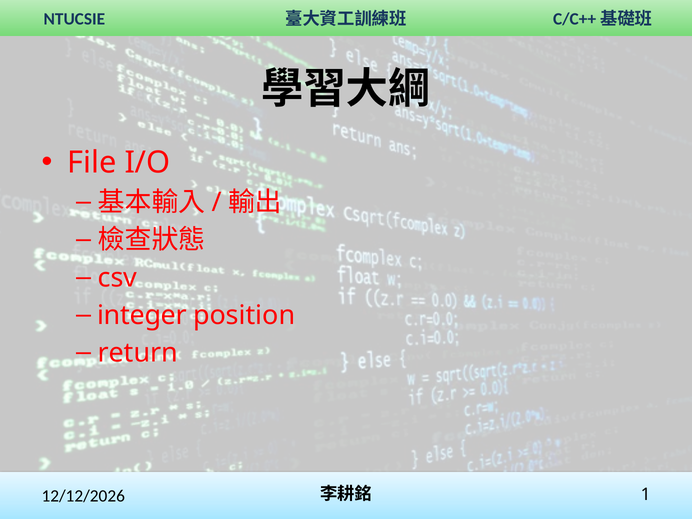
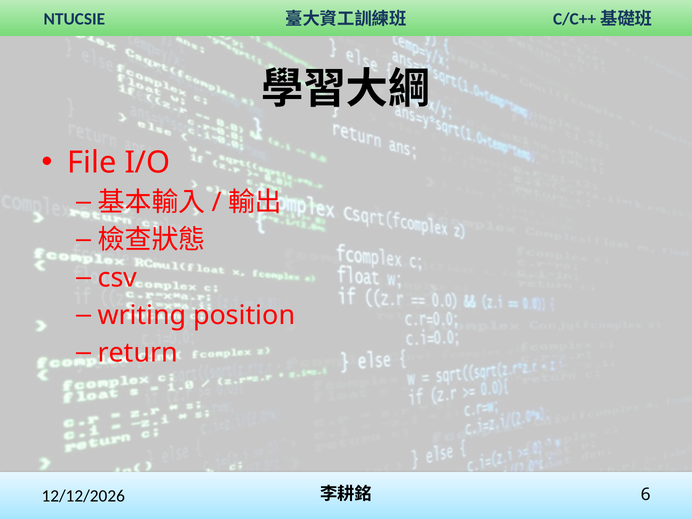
integer: integer -> writing
1: 1 -> 6
